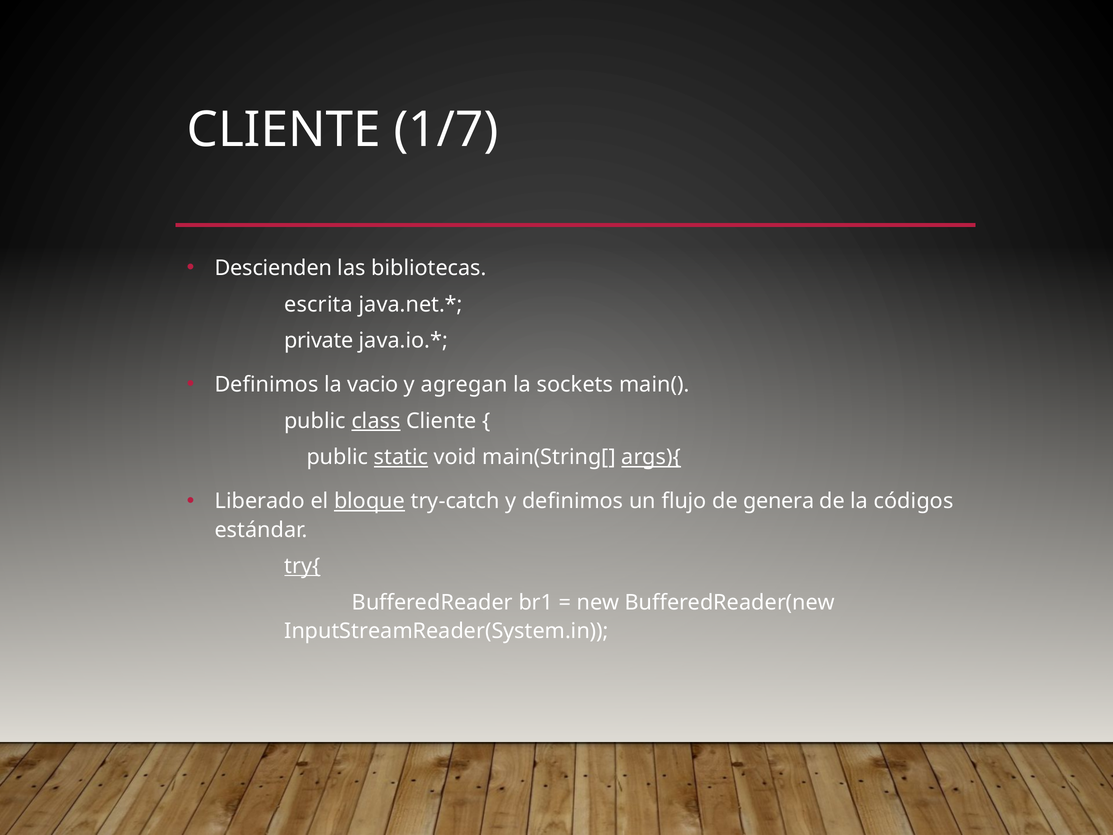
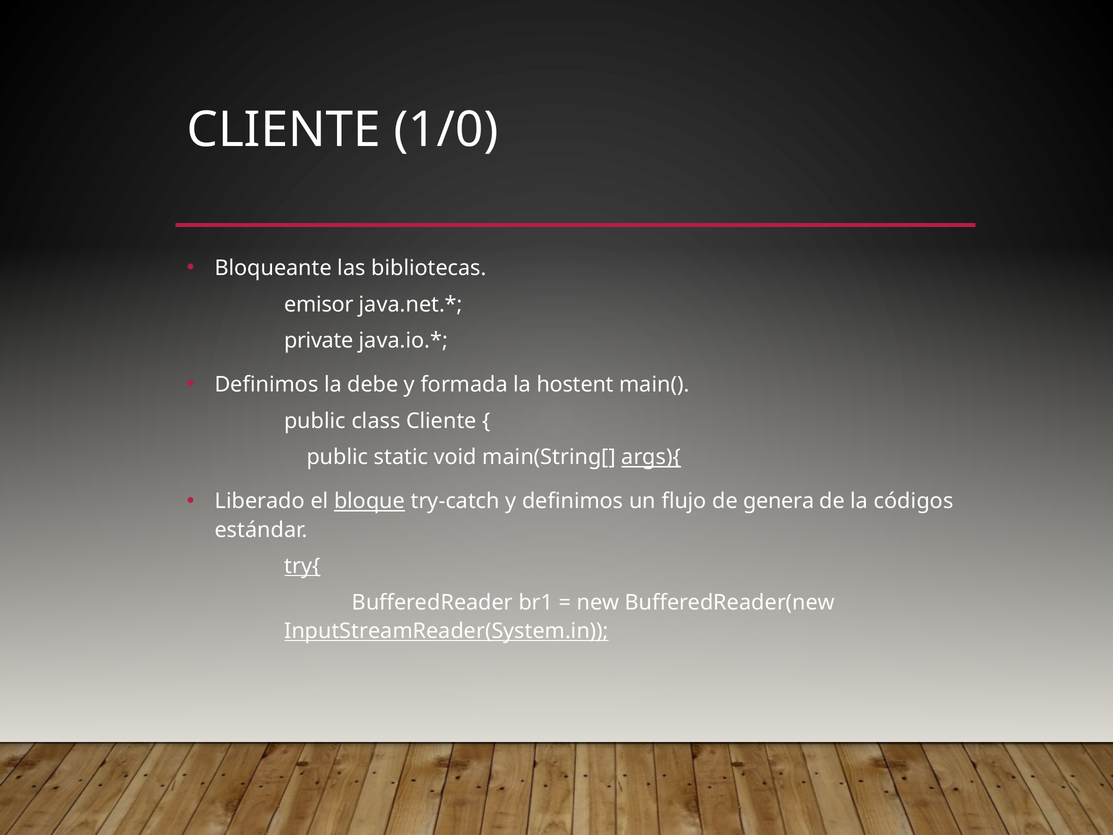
1/7: 1/7 -> 1/0
Descienden: Descienden -> Bloqueante
escrita: escrita -> emisor
vacio: vacio -> debe
agregan: agregan -> formada
sockets: sockets -> hostent
class underline: present -> none
static underline: present -> none
InputStreamReader(System.in underline: none -> present
